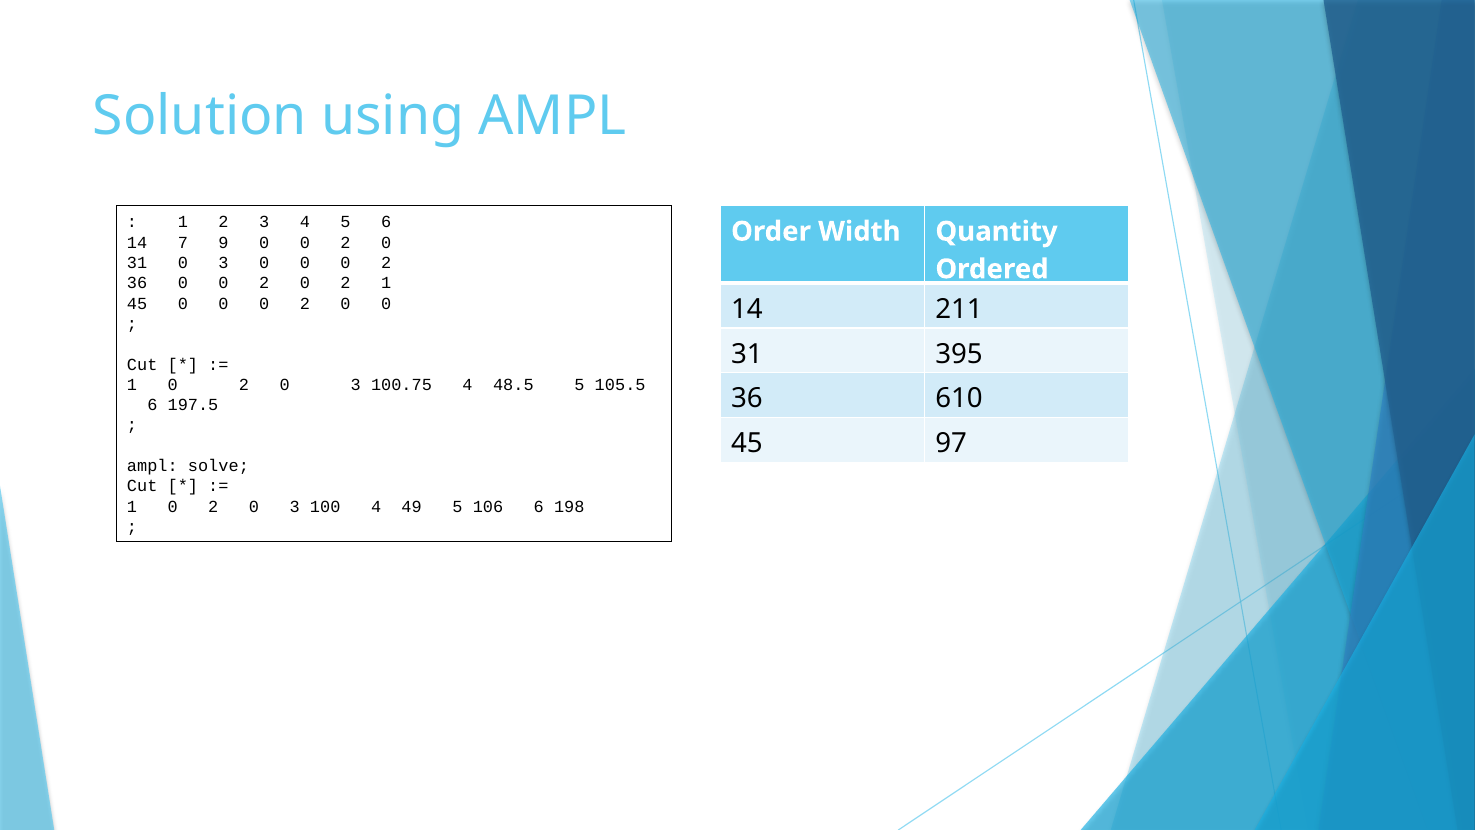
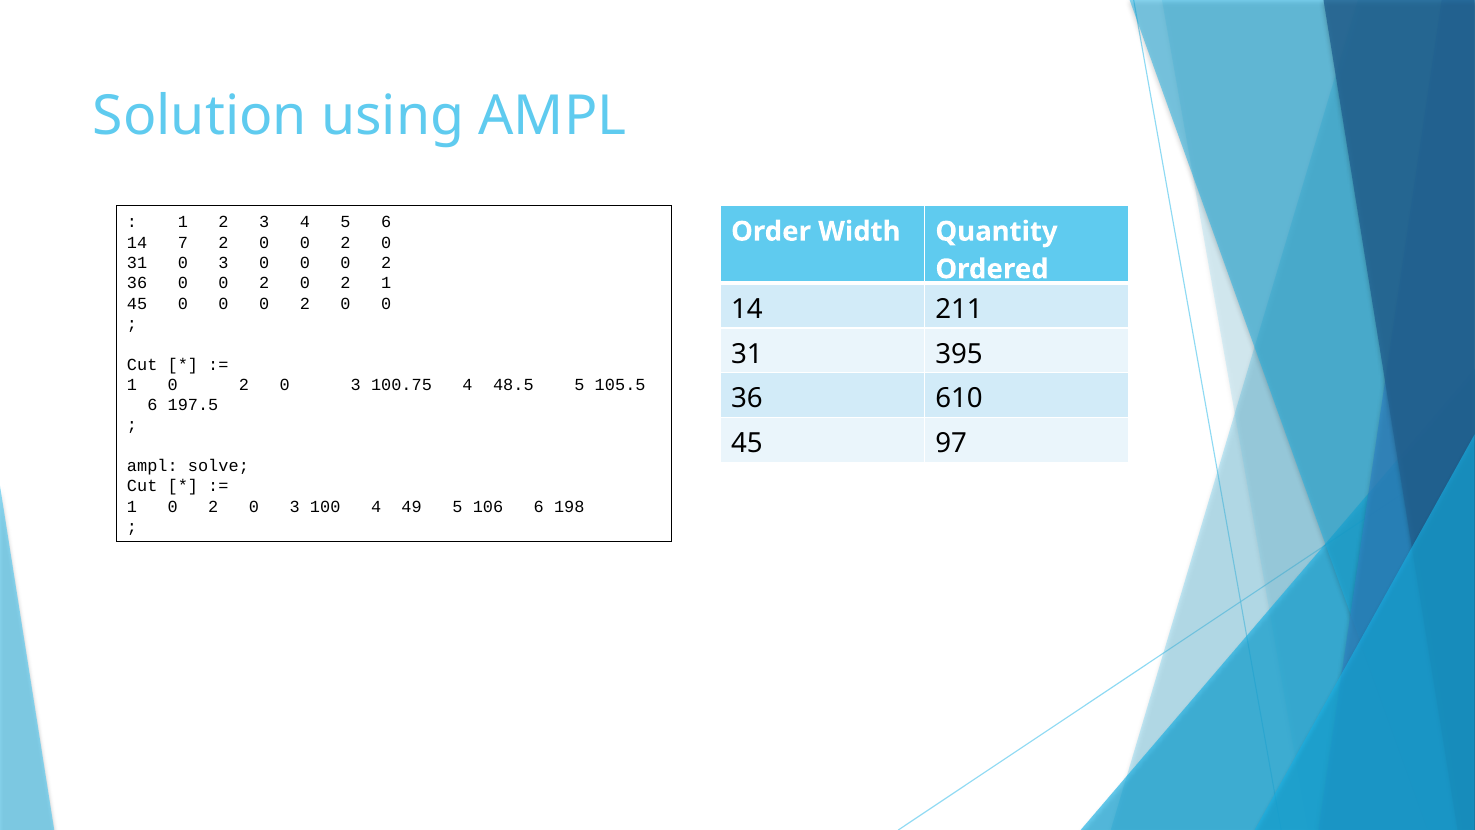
7 9: 9 -> 2
